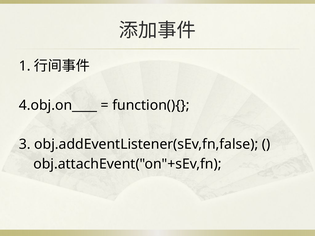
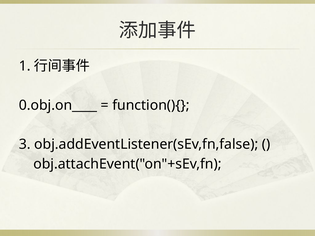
4.obj.on____: 4.obj.on____ -> 0.obj.on____
